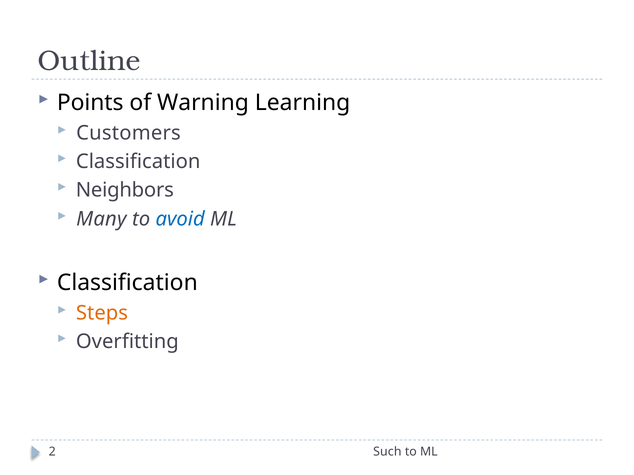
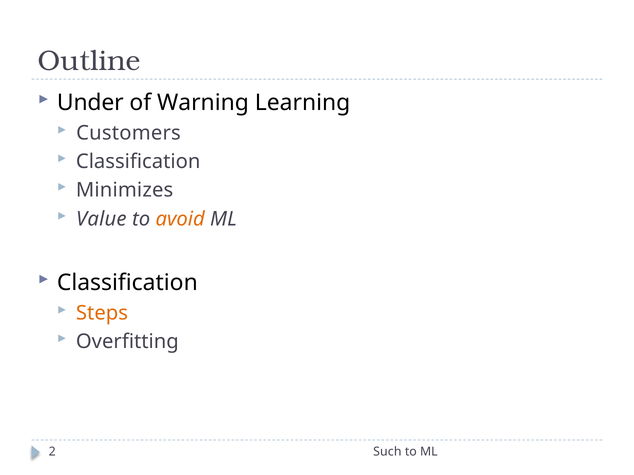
Points: Points -> Under
Neighbors: Neighbors -> Minimizes
Many: Many -> Value
avoid colour: blue -> orange
